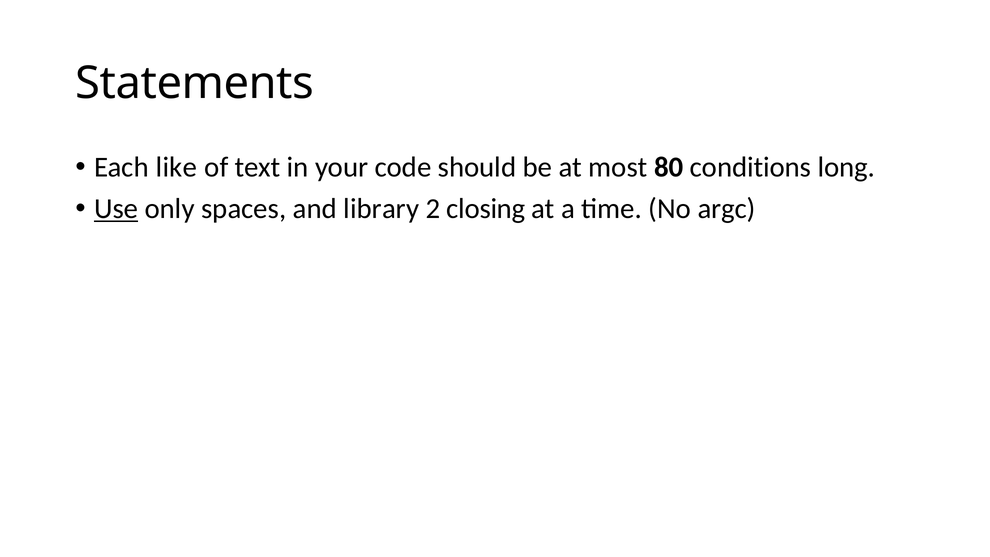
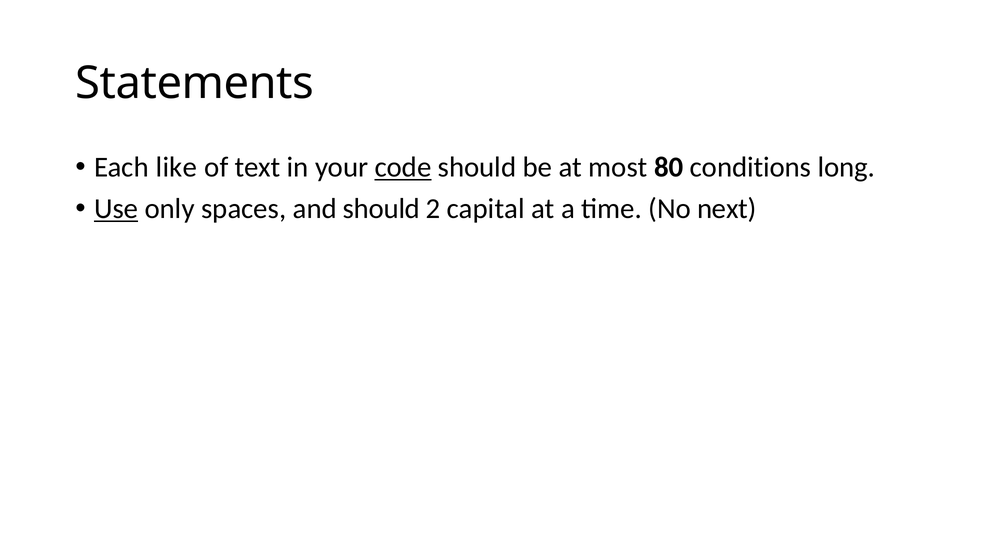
code underline: none -> present
and library: library -> should
closing: closing -> capital
argc: argc -> next
